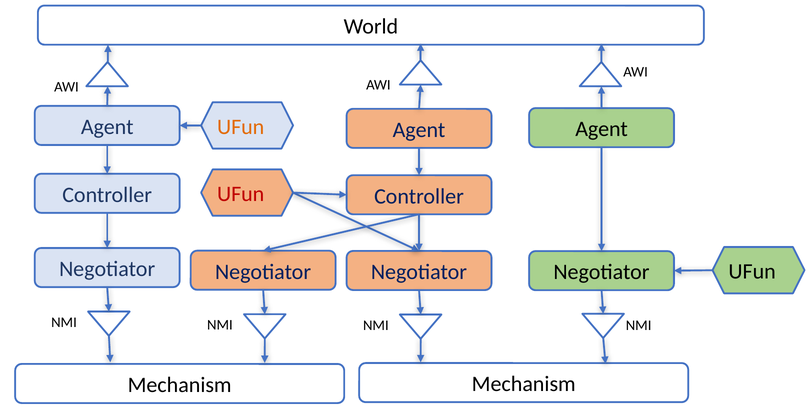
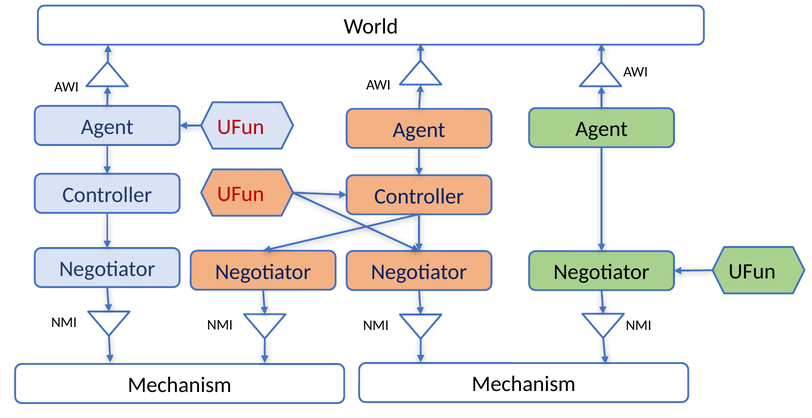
UFun at (241, 127) colour: orange -> red
